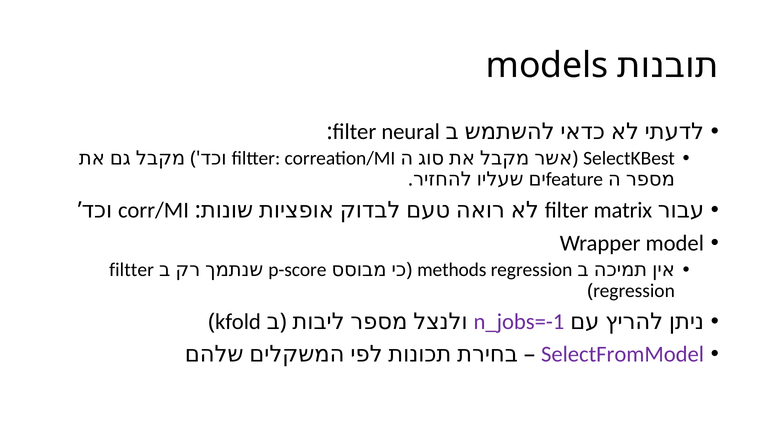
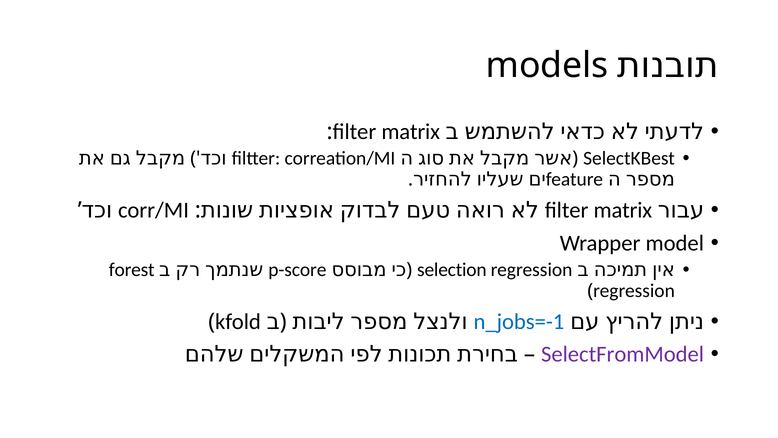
neural at (411, 132): neural -> matrix
filtter at (132, 270): filtter -> forest
methods: methods -> selection
n_jobs=-1 colour: purple -> blue
